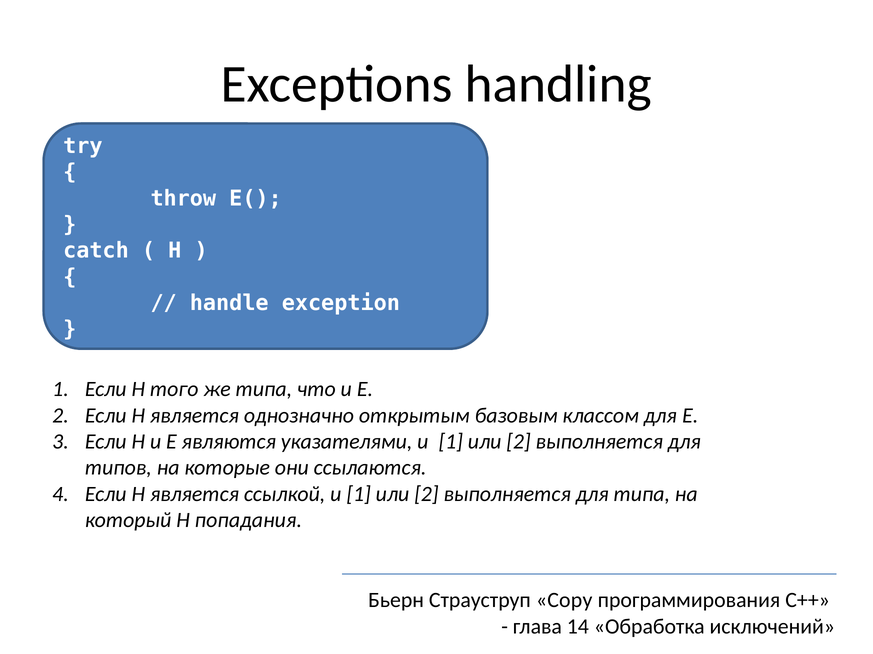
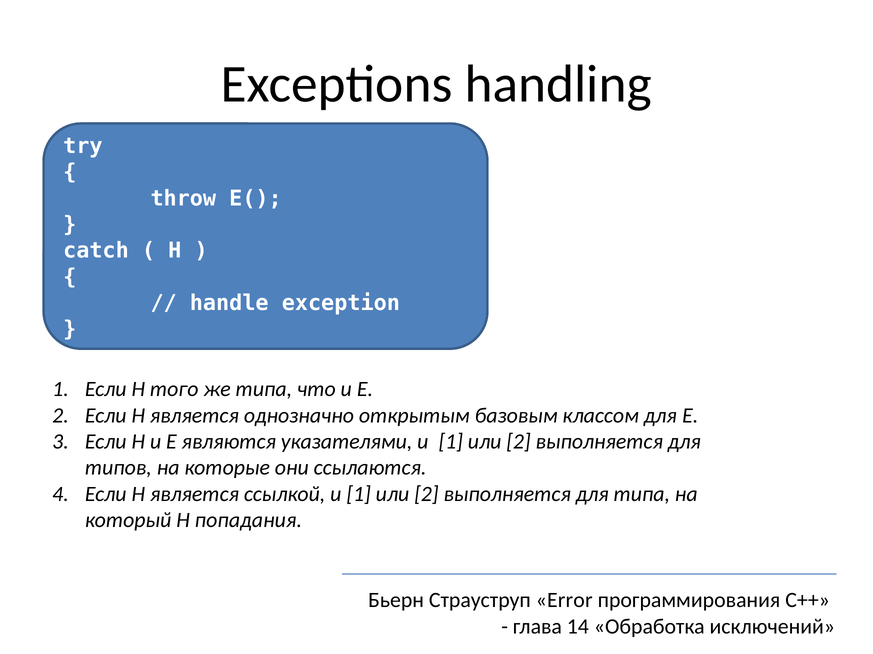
Copy: Copy -> Error
